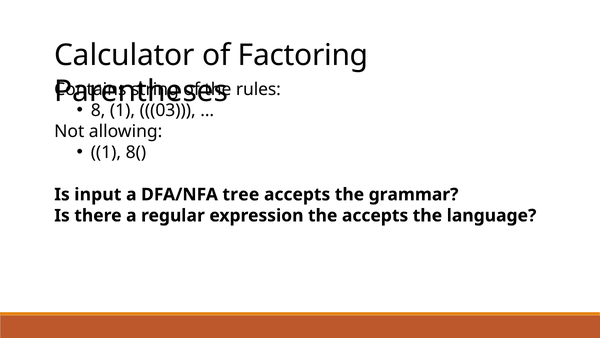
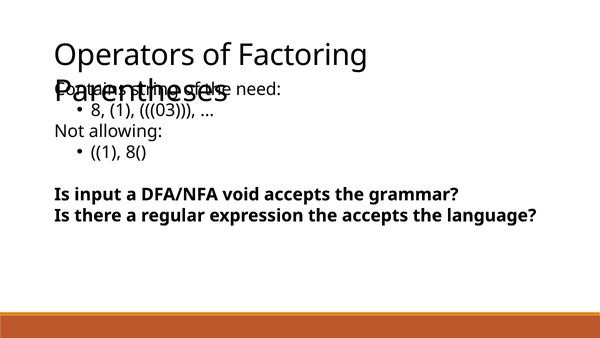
Calculator: Calculator -> Operators
rules: rules -> need
tree: tree -> void
